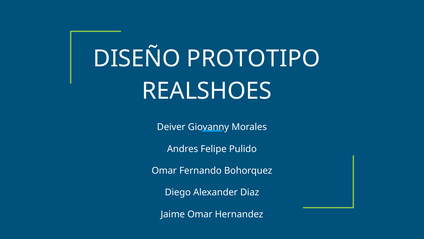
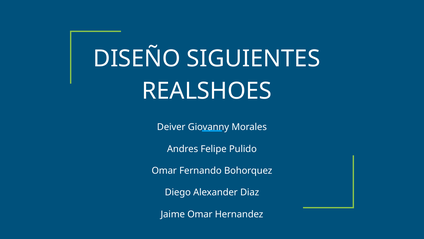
PROTOTIPO: PROTOTIPO -> SIGUIENTES
